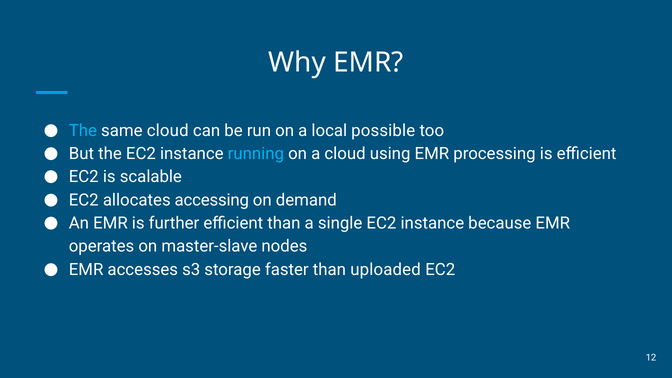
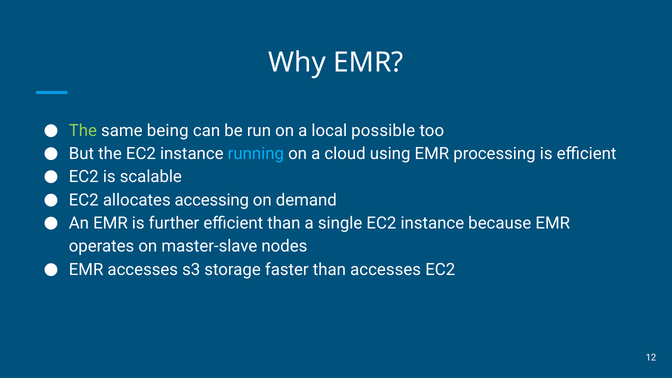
The at (83, 130) colour: light blue -> light green
same cloud: cloud -> being
than uploaded: uploaded -> accesses
